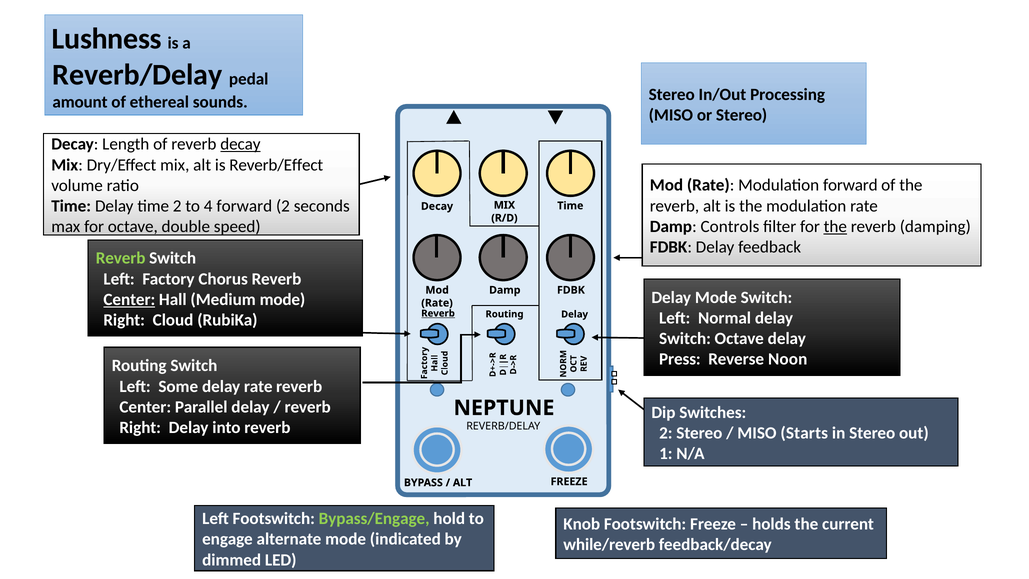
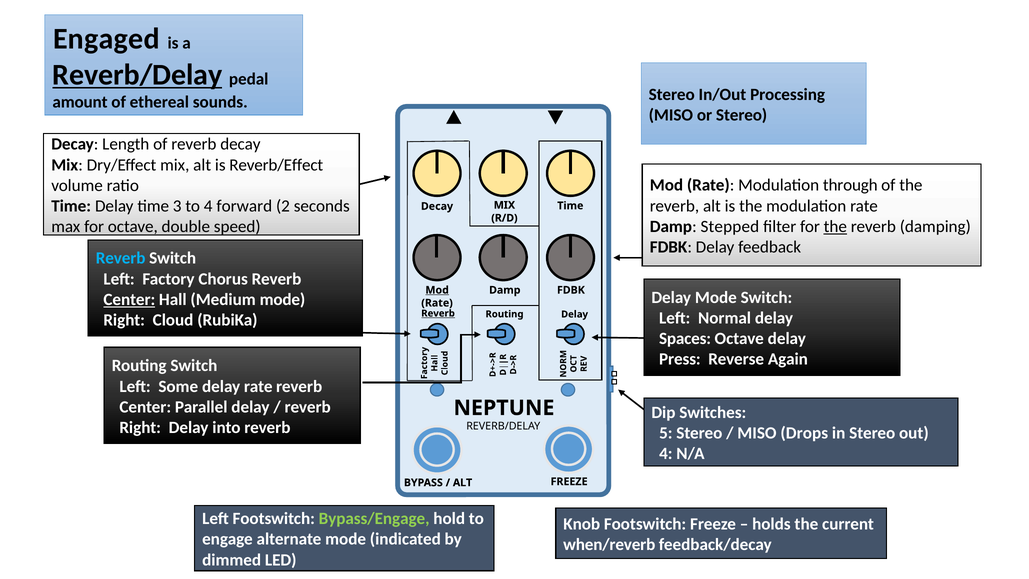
Lushness: Lushness -> Engaged
Reverb/Delay at (137, 75) underline: none -> present
decay at (240, 144) underline: present -> none
Modulation forward: forward -> through
time 2: 2 -> 3
Controls: Controls -> Stepped
Reverb at (121, 258) colour: light green -> light blue
Mod at (437, 290) underline: none -> present
Switch at (685, 339): Switch -> Spaces
Noon: Noon -> Again
2 at (666, 433): 2 -> 5
Starts: Starts -> Drops
1 at (666, 454): 1 -> 4
while/reverb: while/reverb -> when/reverb
